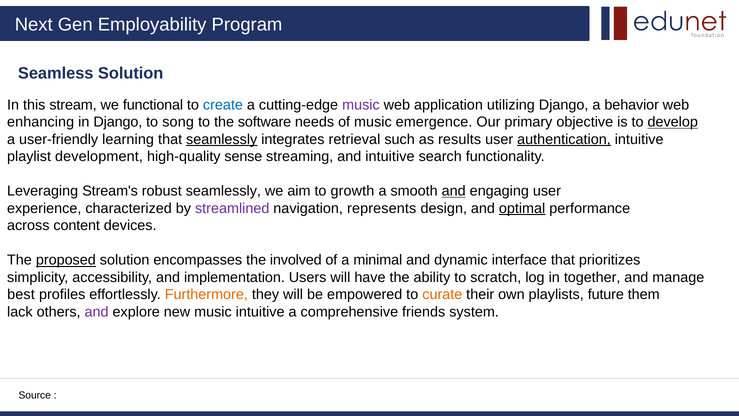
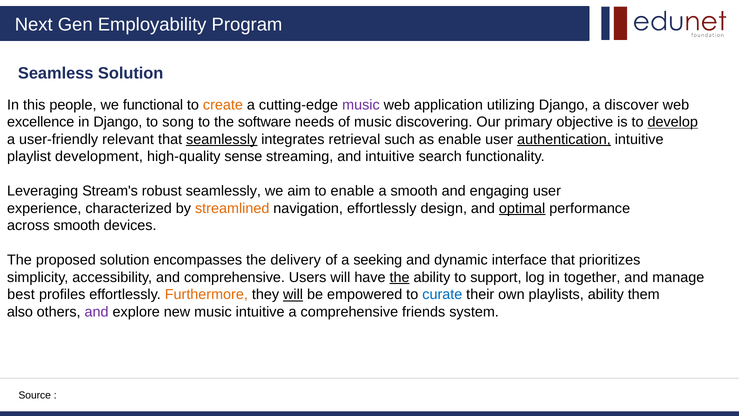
stream: stream -> people
create colour: blue -> orange
behavior: behavior -> discover
enhancing: enhancing -> excellence
emergence: emergence -> discovering
learning: learning -> relevant
as results: results -> enable
to growth: growth -> enable
and at (454, 191) underline: present -> none
streamlined colour: purple -> orange
navigation represents: represents -> effortlessly
across content: content -> smooth
proposed underline: present -> none
involved: involved -> delivery
minimal: minimal -> seeking
and implementation: implementation -> comprehensive
the at (400, 277) underline: none -> present
scratch: scratch -> support
will at (293, 294) underline: none -> present
curate colour: orange -> blue
playlists future: future -> ability
lack: lack -> also
